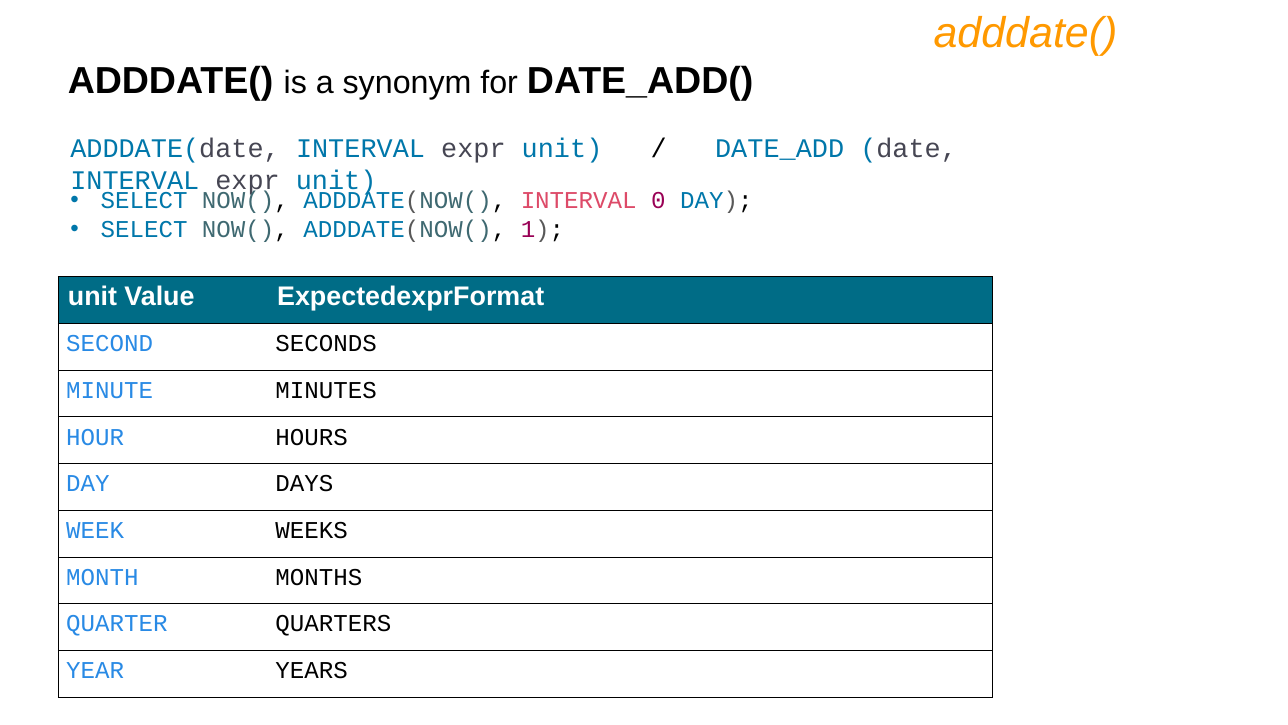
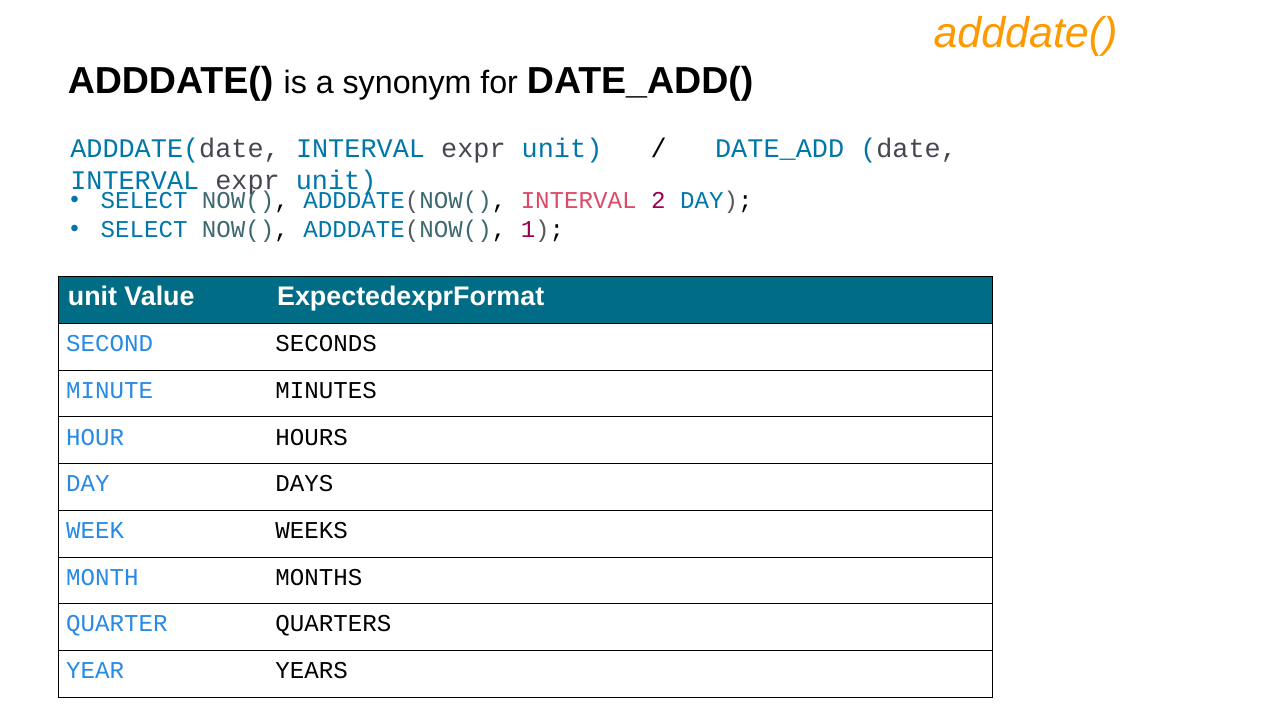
0: 0 -> 2
